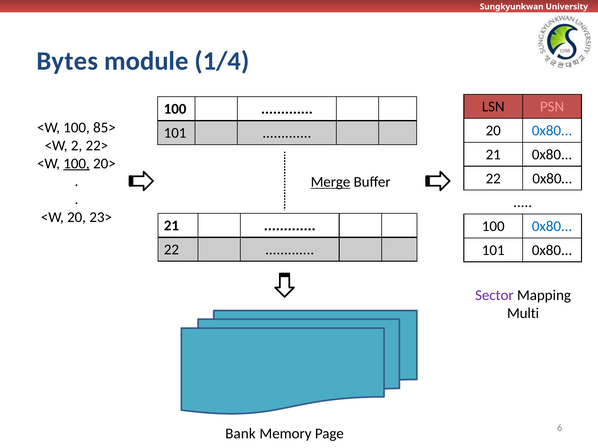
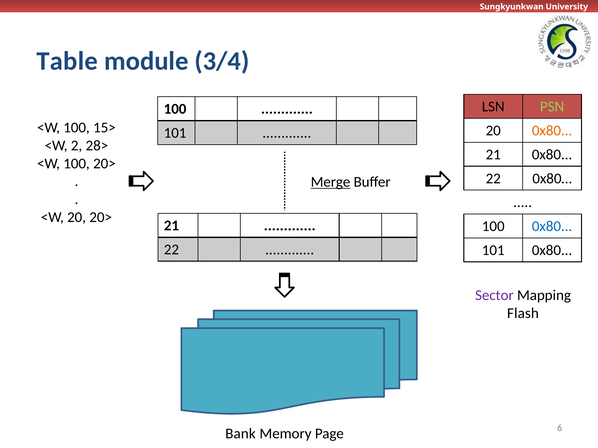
Bytes: Bytes -> Table
1/4: 1/4 -> 3/4
PSN colour: pink -> light green
85>: 85> -> 15>
0x80 at (552, 131) colour: blue -> orange
22>: 22> -> 28>
100 at (77, 164) underline: present -> none
20 23>: 23> -> 20>
Multi: Multi -> Flash
